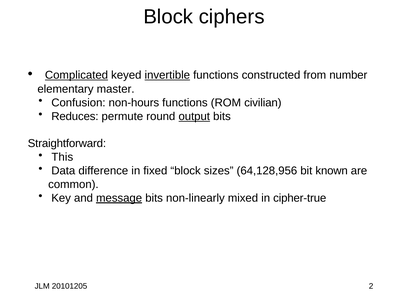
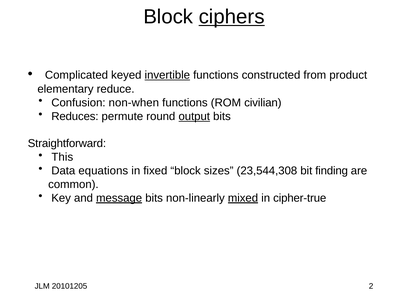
ciphers underline: none -> present
Complicated underline: present -> none
number: number -> product
master: master -> reduce
non-hours: non-hours -> non-when
difference: difference -> equations
64,128,956: 64,128,956 -> 23,544,308
known: known -> finding
mixed underline: none -> present
